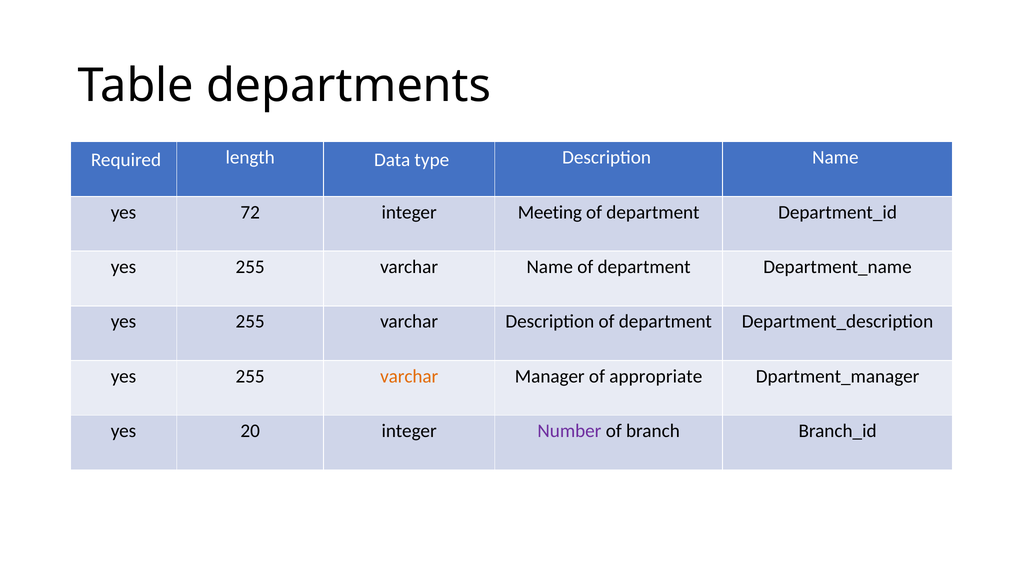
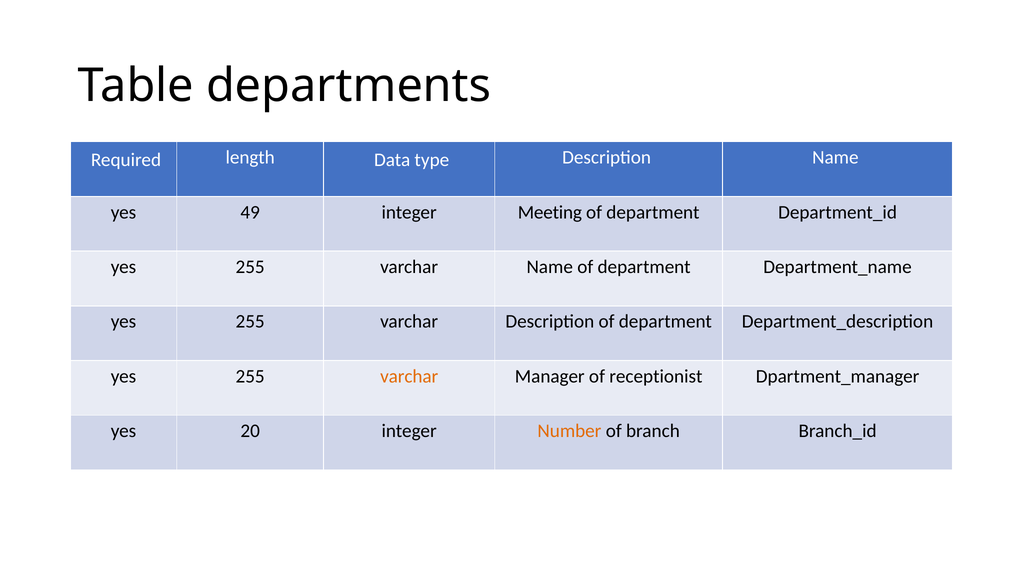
72: 72 -> 49
appropriate: appropriate -> receptionist
Number colour: purple -> orange
